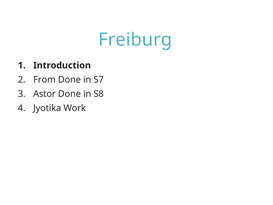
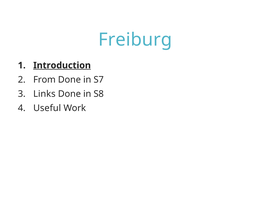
Introduction underline: none -> present
Astor: Astor -> Links
Jyotika: Jyotika -> Useful
